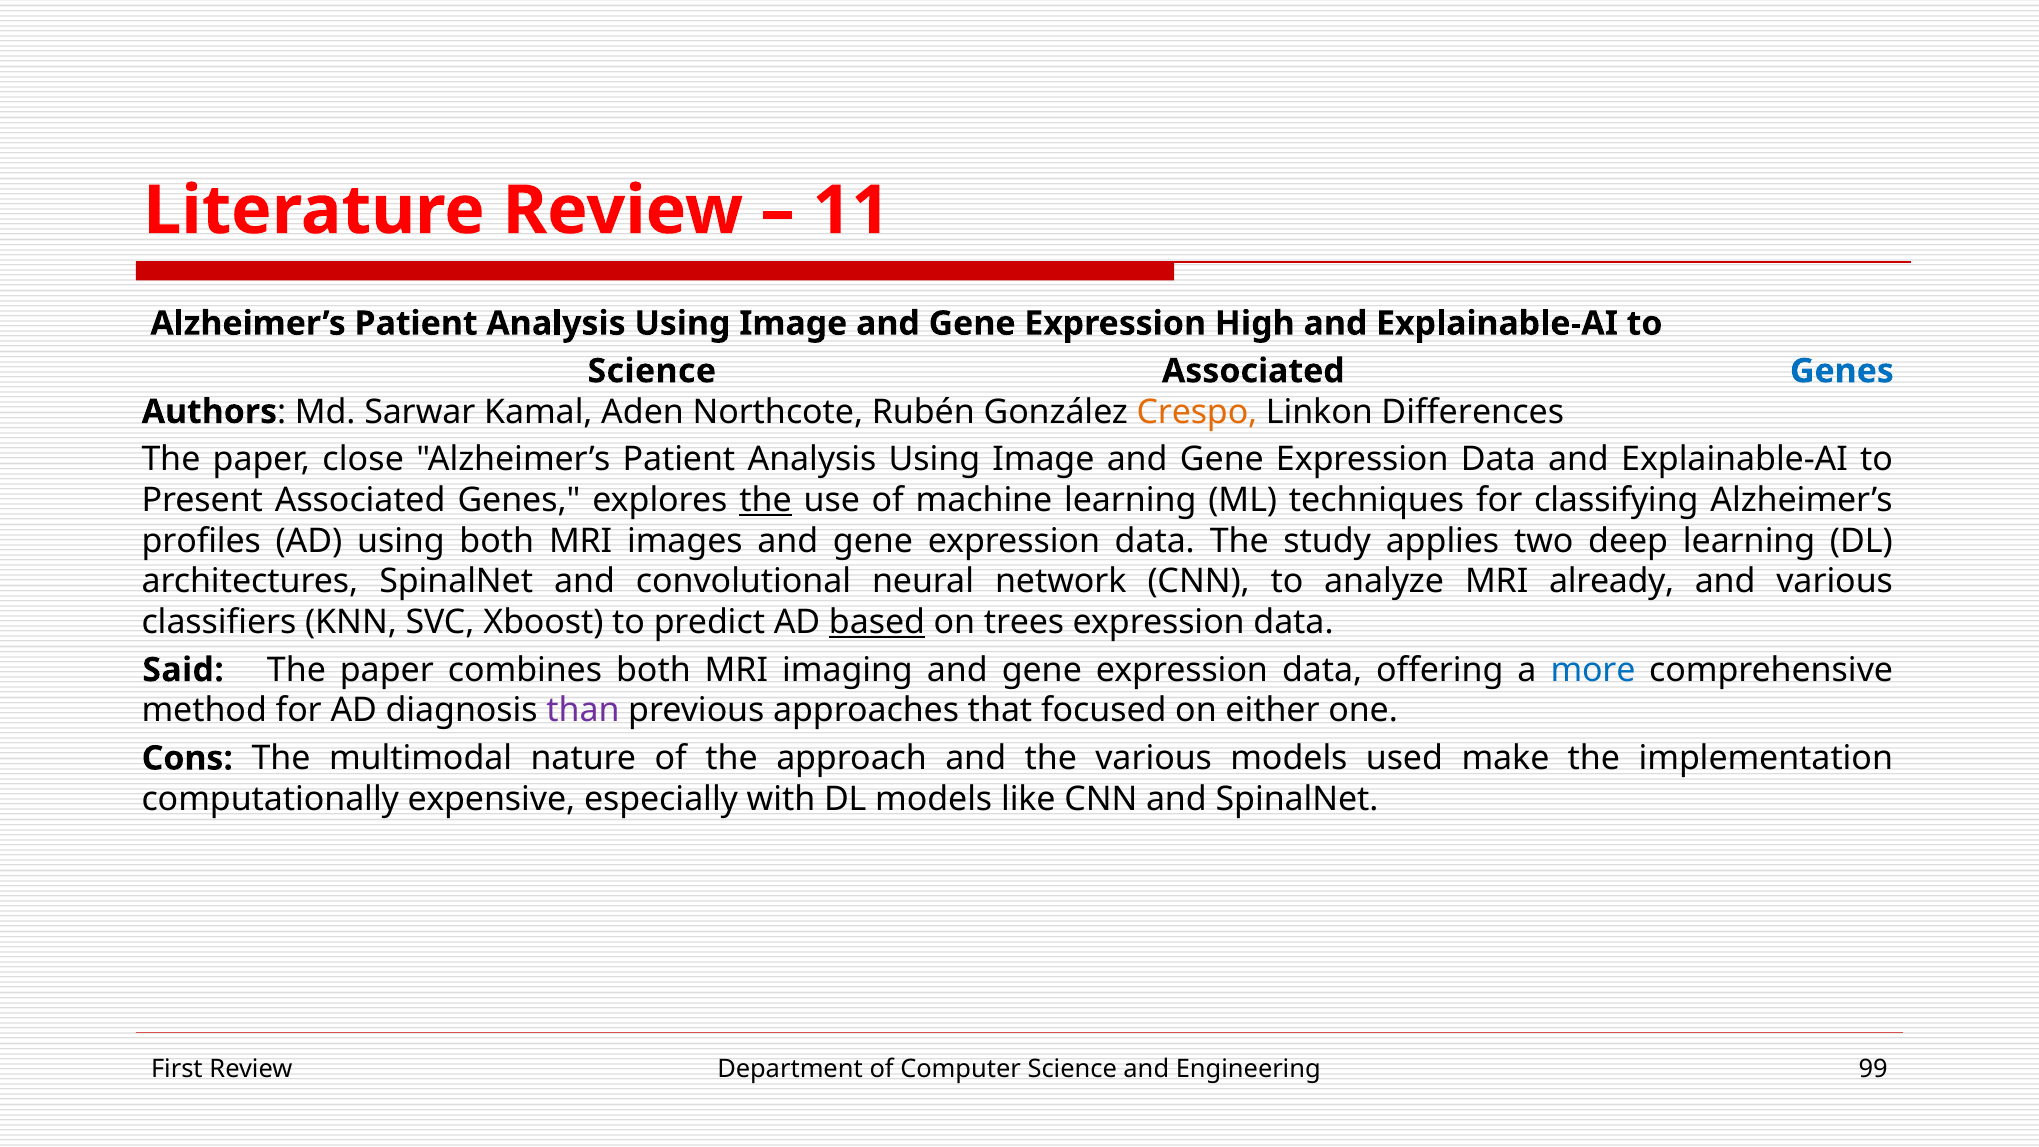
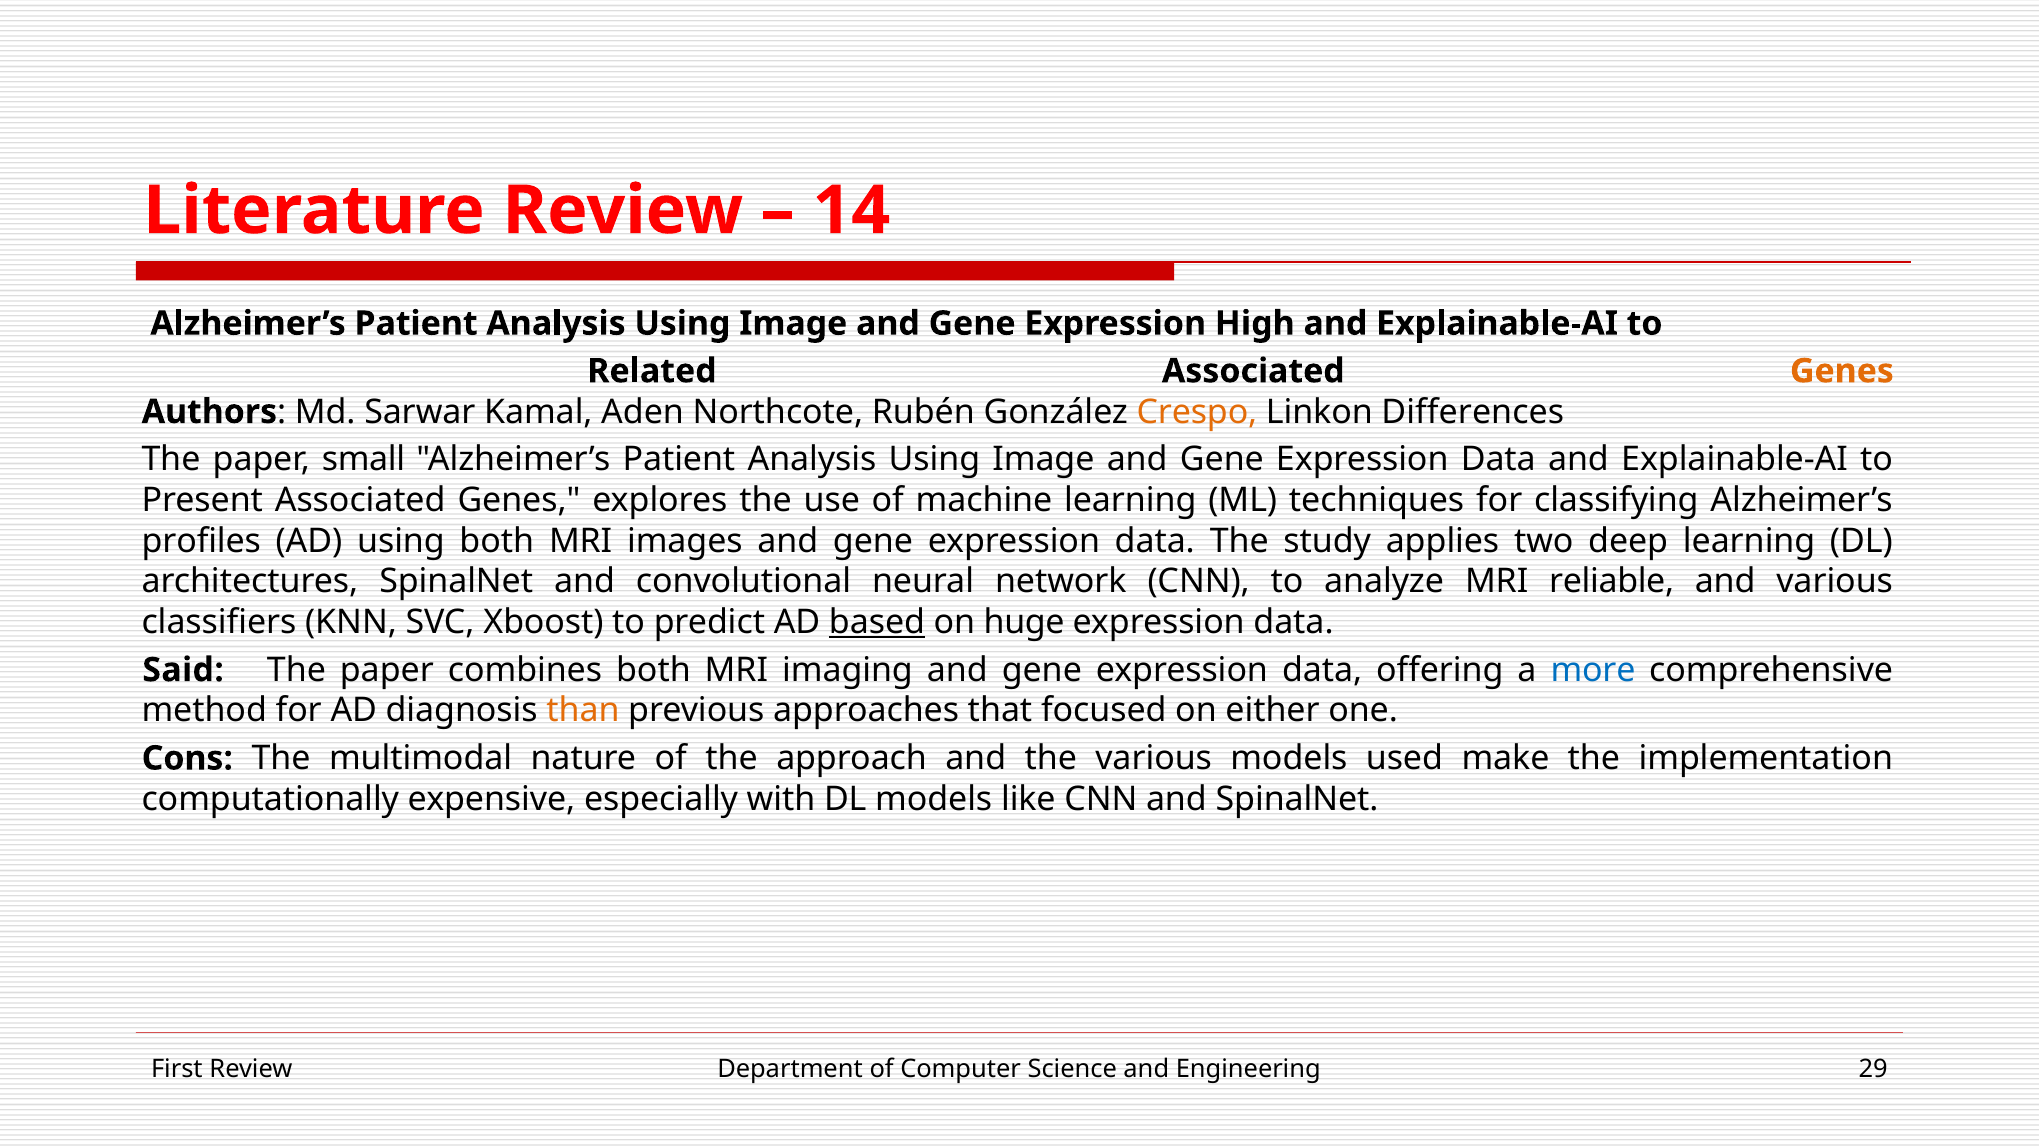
11: 11 -> 14
Science at (652, 371): Science -> Related
Genes at (1842, 371) colour: blue -> orange
close: close -> small
the at (765, 500) underline: present -> none
already: already -> reliable
trees: trees -> huge
than colour: purple -> orange
99: 99 -> 29
